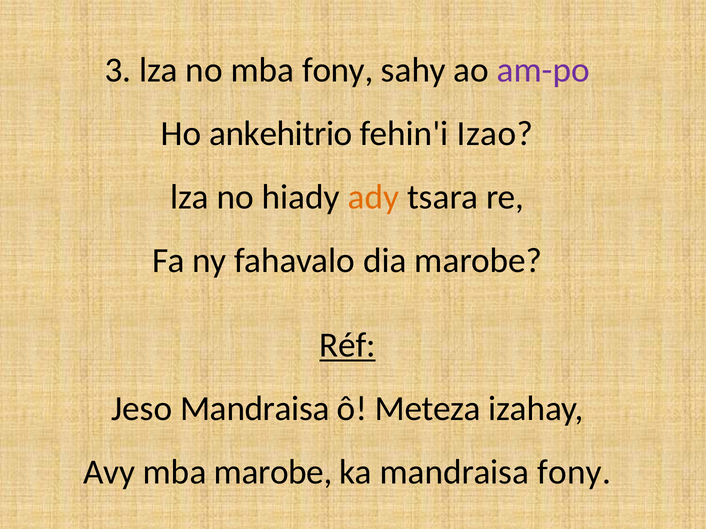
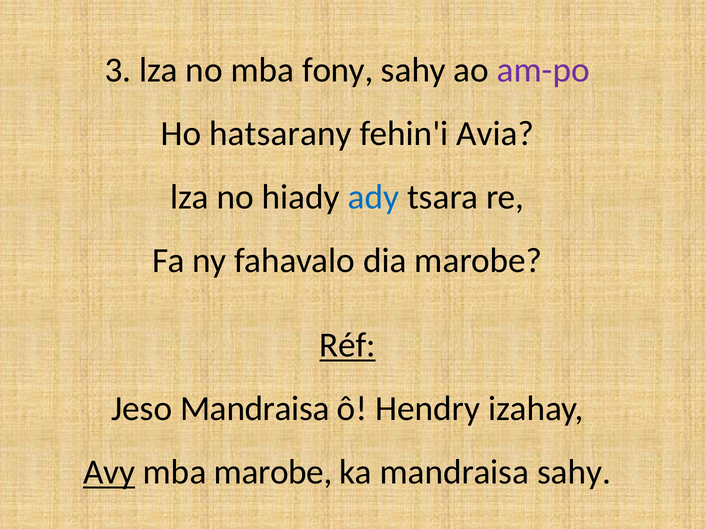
ankehitrio: ankehitrio -> hatsarany
Izao: Izao -> Avia
ady colour: orange -> blue
Meteza: Meteza -> Hendry
Avy underline: none -> present
mandraisa fony: fony -> sahy
